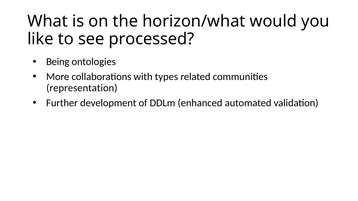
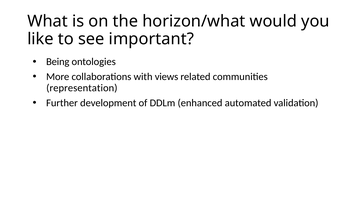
processed: processed -> important
types: types -> views
